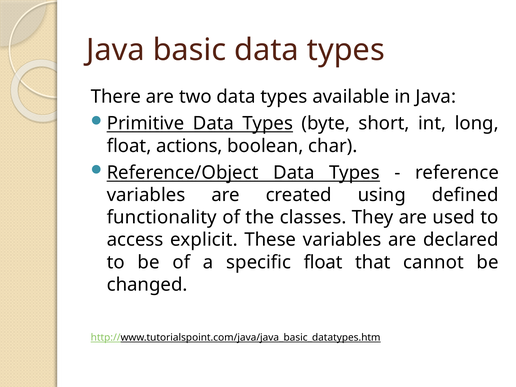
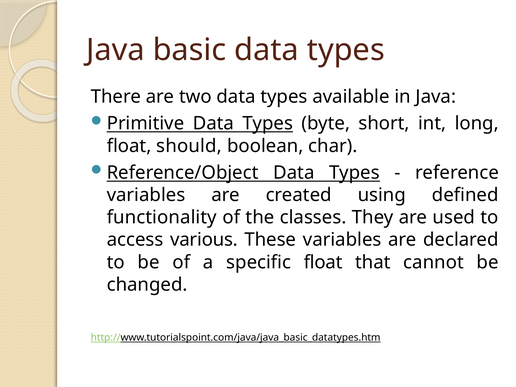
actions: actions -> should
explicit: explicit -> various
